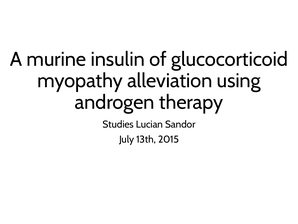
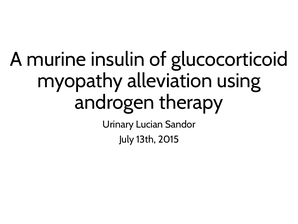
Studies: Studies -> Urinary
